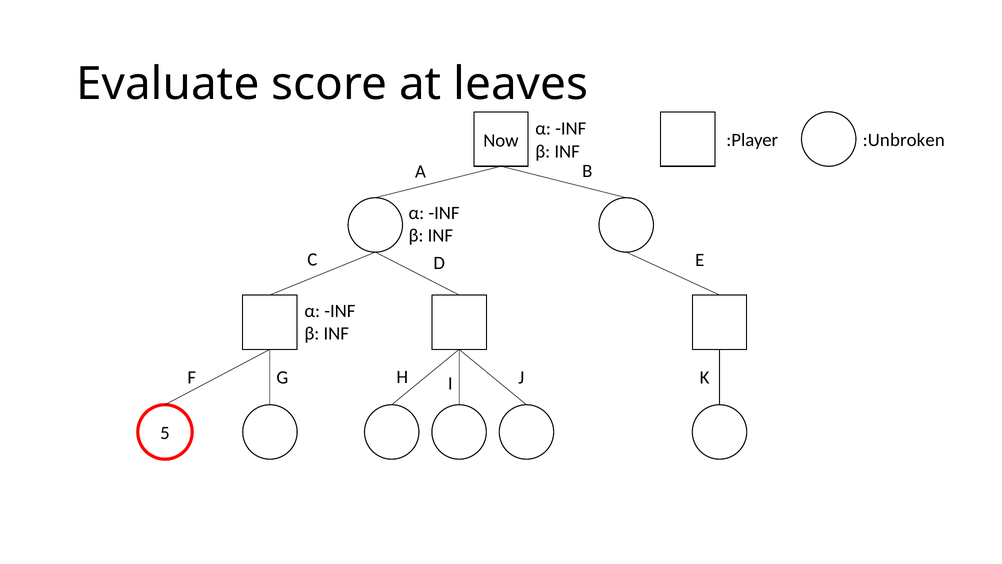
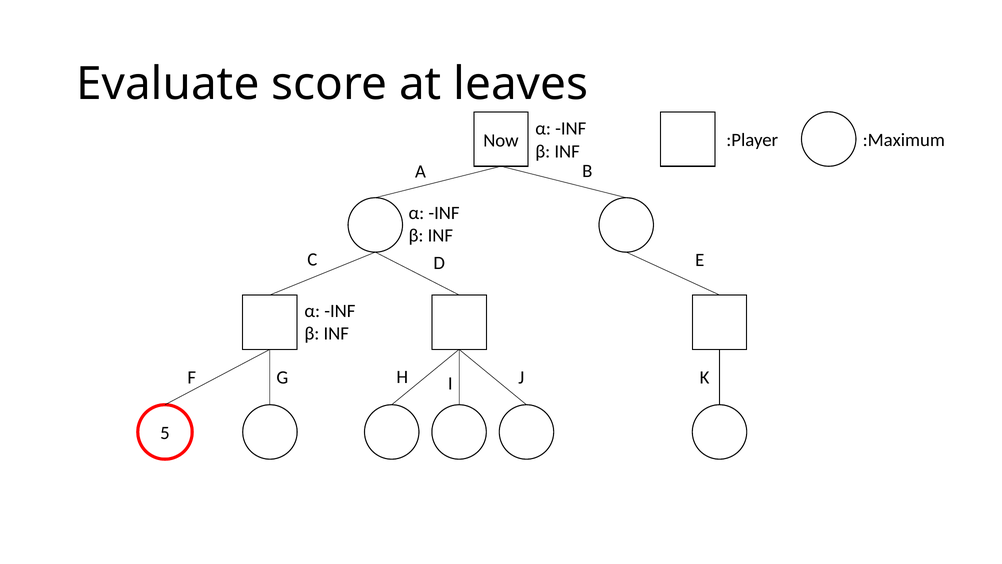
:Unbroken: :Unbroken -> :Maximum
